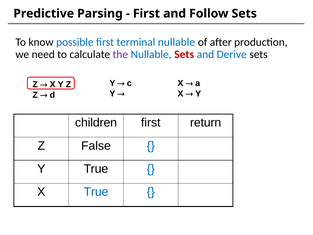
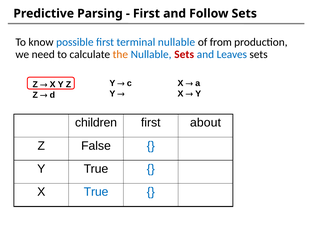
after: after -> from
the colour: purple -> orange
Derive: Derive -> Leaves
return: return -> about
